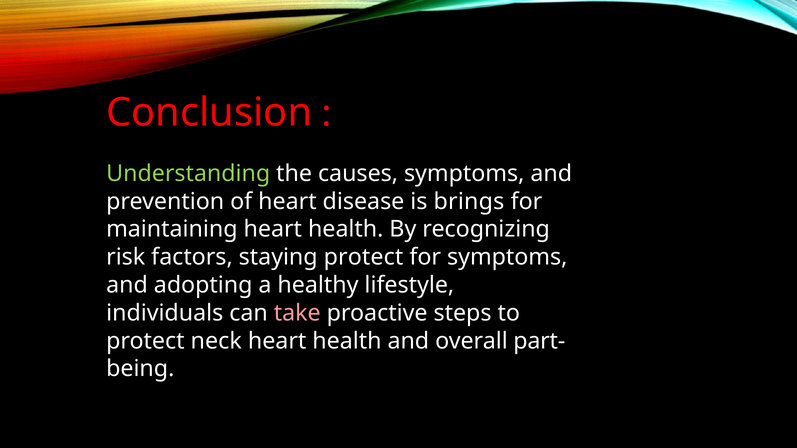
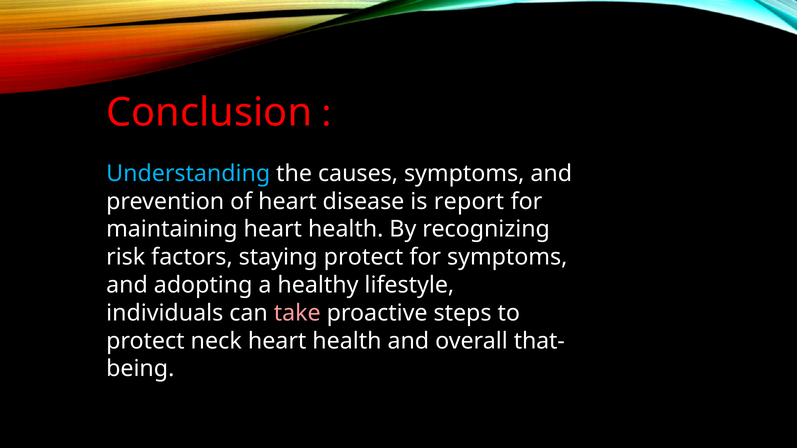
Understanding colour: light green -> light blue
brings: brings -> report
part-: part- -> that-
